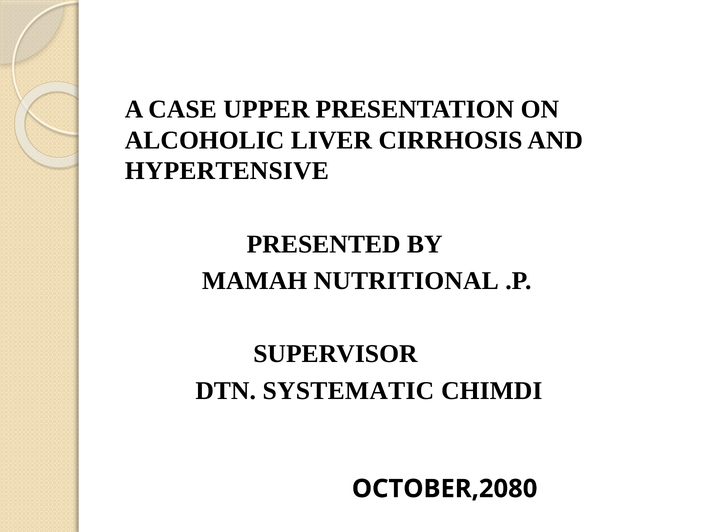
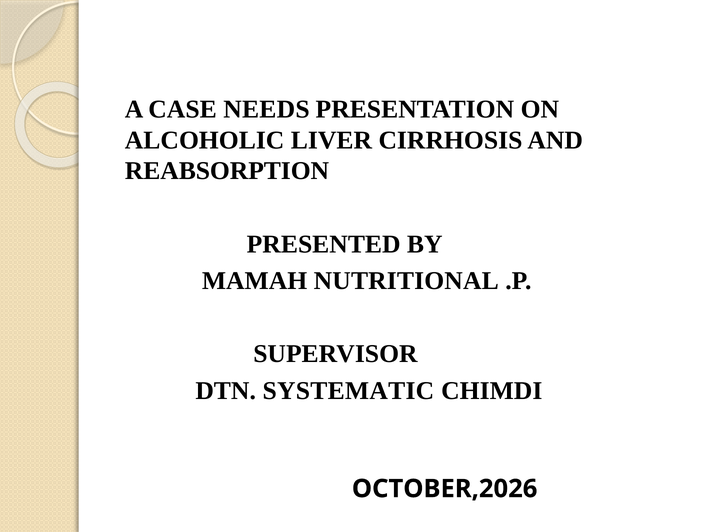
UPPER: UPPER -> NEEDS
HYPERTENSIVE: HYPERTENSIVE -> REABSORPTION
OCTOBER,2080: OCTOBER,2080 -> OCTOBER,2026
